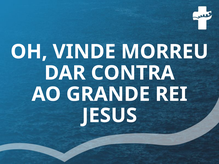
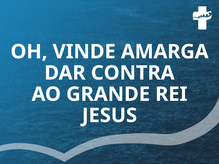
MORREU: MORREU -> AMARGA
